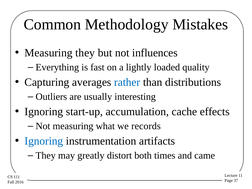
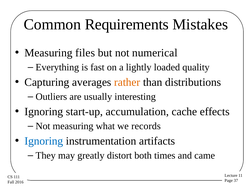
Methodology: Methodology -> Requirements
Measuring they: they -> files
influences: influences -> numerical
rather colour: blue -> orange
